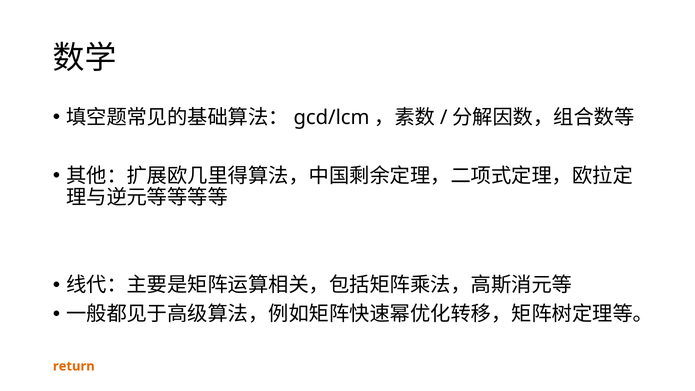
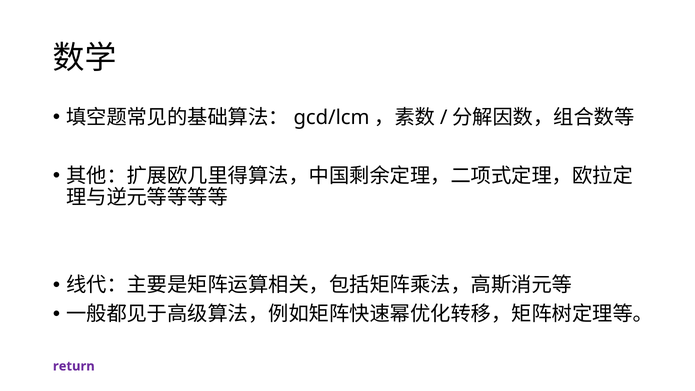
return colour: orange -> purple
